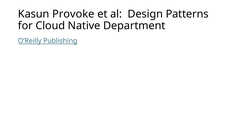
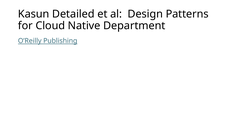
Provoke: Provoke -> Detailed
